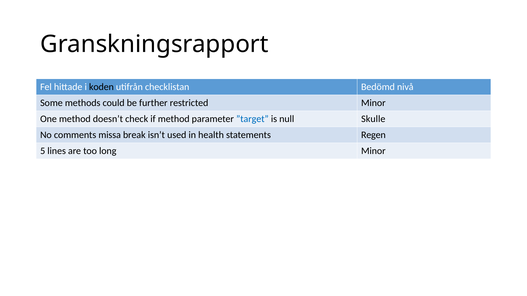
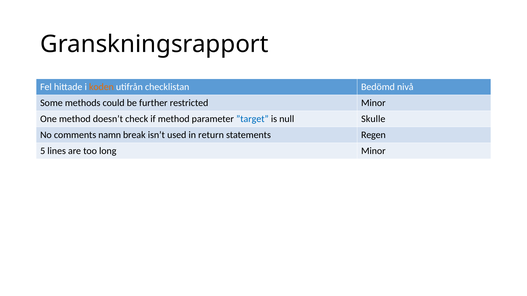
koden colour: black -> orange
missa: missa -> namn
health: health -> return
